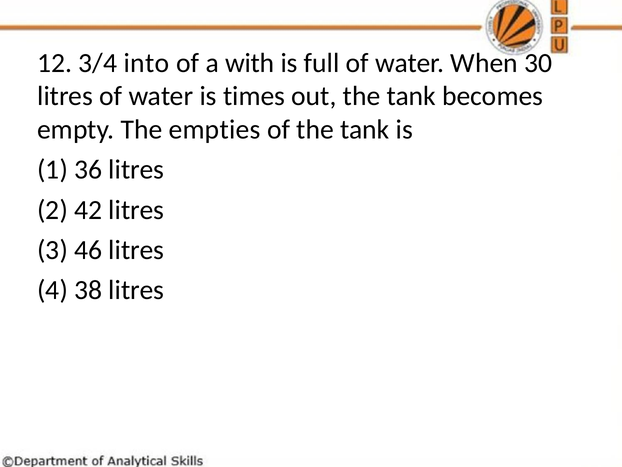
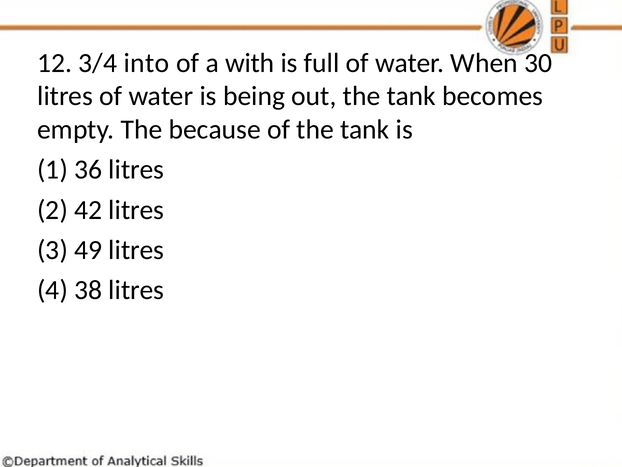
times: times -> being
empties: empties -> because
46: 46 -> 49
